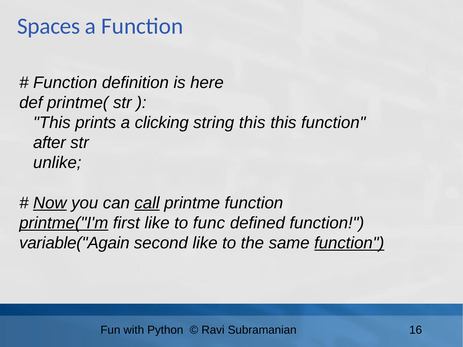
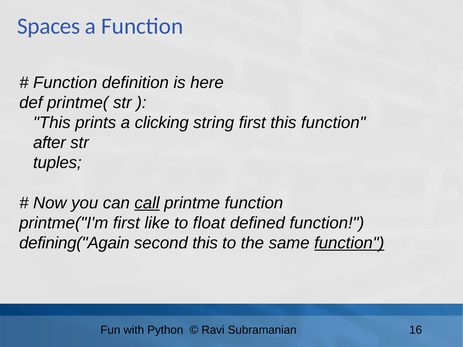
string this: this -> first
unlike: unlike -> tuples
Now underline: present -> none
printme("I'm underline: present -> none
func: func -> float
variable("Again: variable("Again -> defining("Again
second like: like -> this
